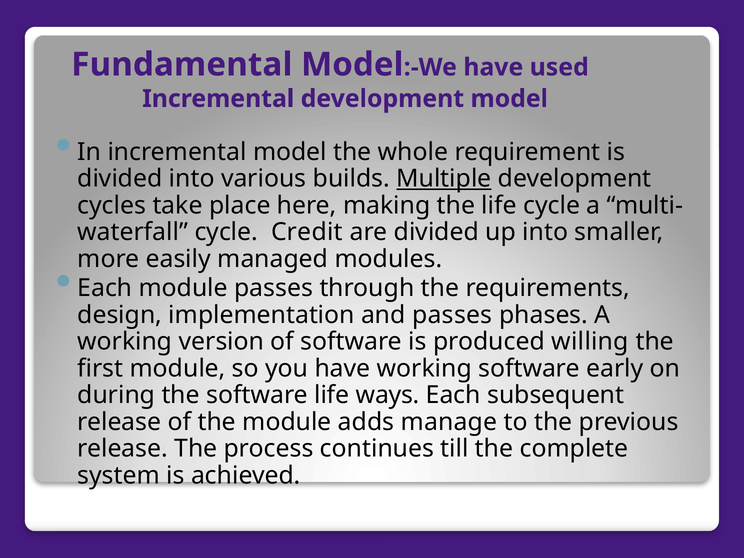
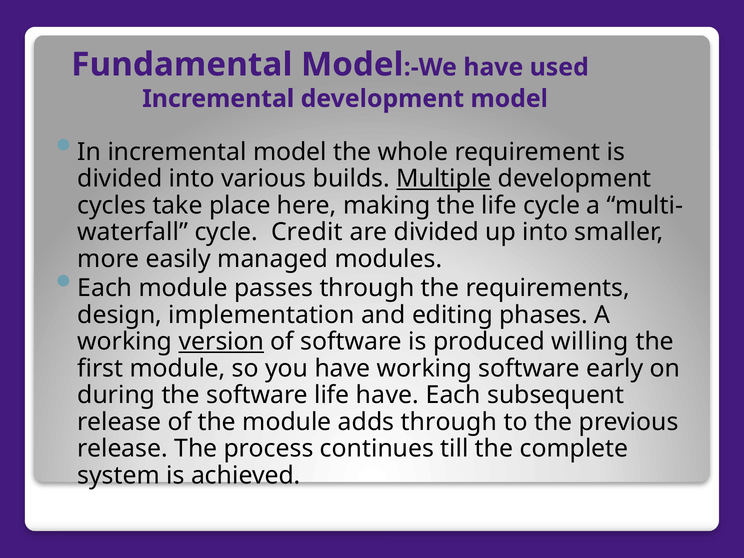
and passes: passes -> editing
version underline: none -> present
life ways: ways -> have
adds manage: manage -> through
